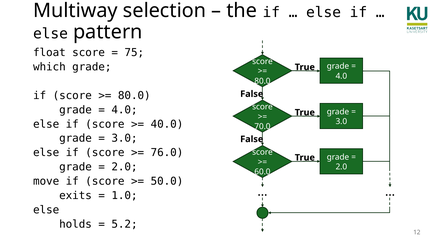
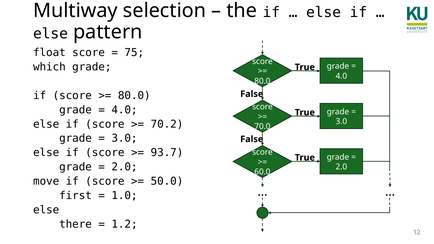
40.0: 40.0 -> 70.2
76.0: 76.0 -> 93.7
exits: exits -> first
holds: holds -> there
5.2: 5.2 -> 1.2
